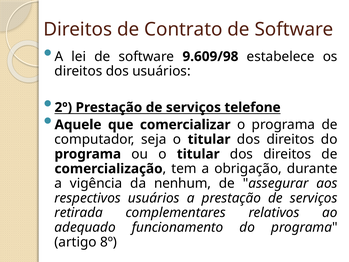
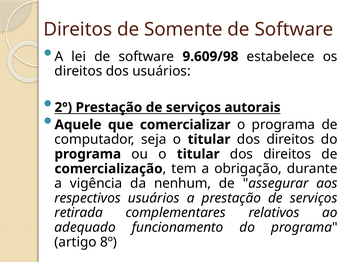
Contrato: Contrato -> Somente
telefone: telefone -> autorais
